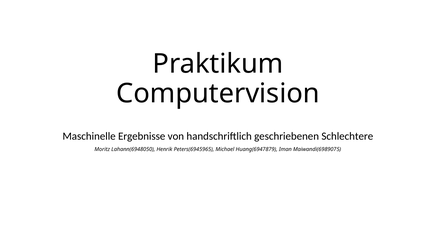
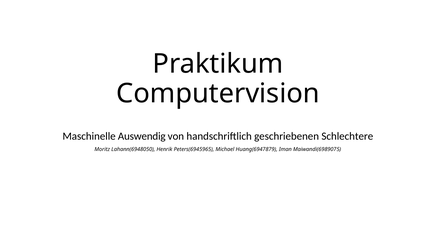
Ergebnisse: Ergebnisse -> Auswendig
